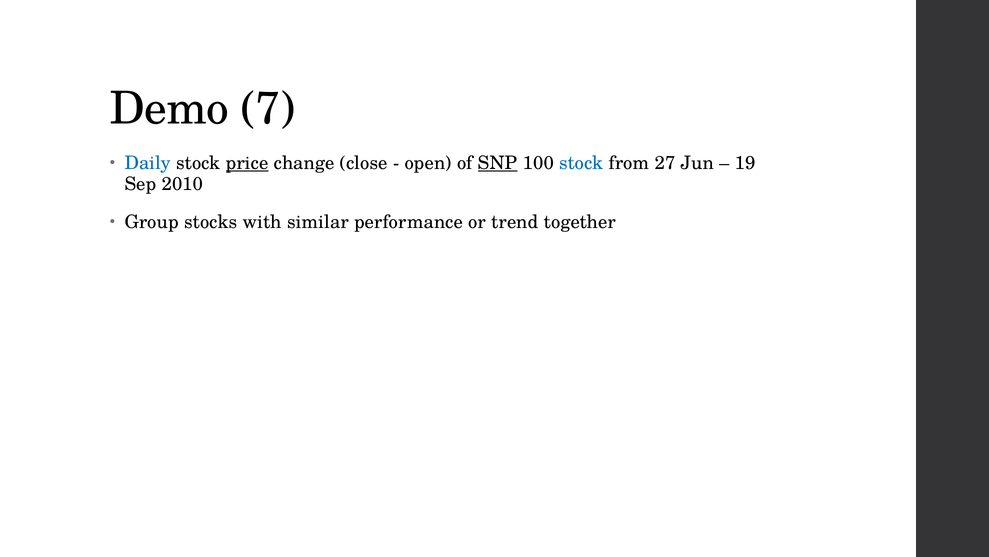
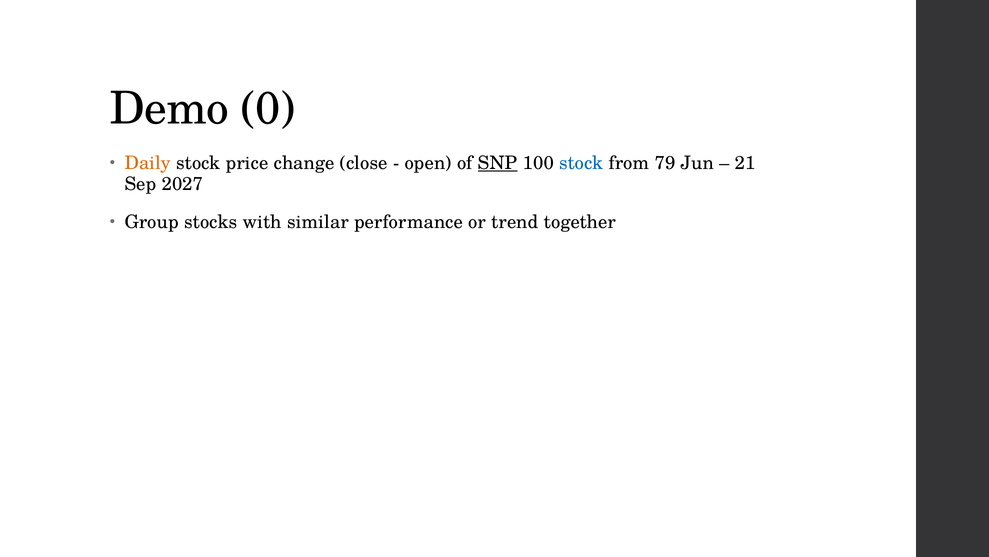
7: 7 -> 0
Daily colour: blue -> orange
price underline: present -> none
27: 27 -> 79
19: 19 -> 21
2010: 2010 -> 2027
